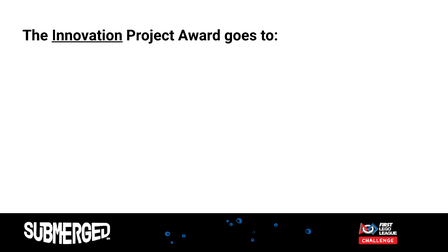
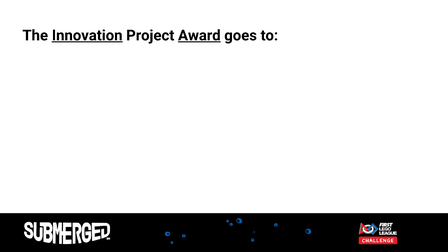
Award underline: none -> present
